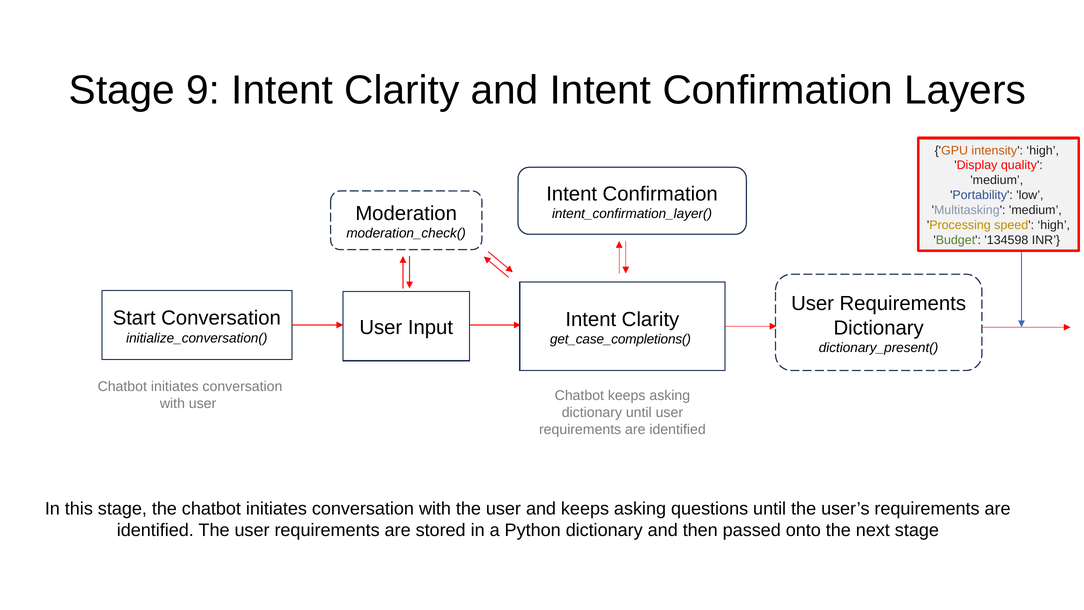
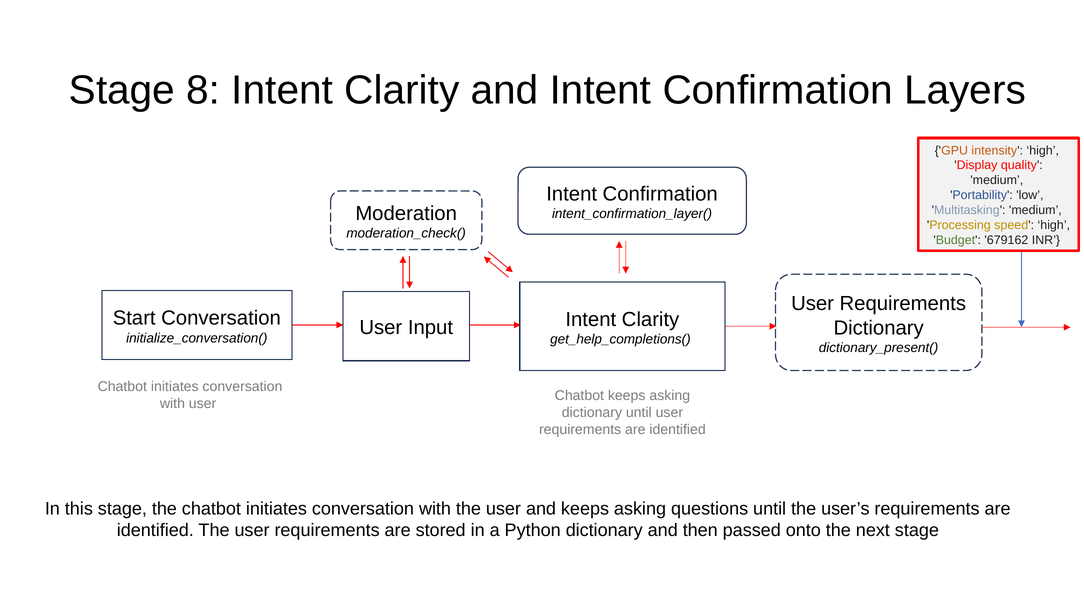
9: 9 -> 8
134598: 134598 -> 679162
get_case_completions(: get_case_completions( -> get_help_completions(
